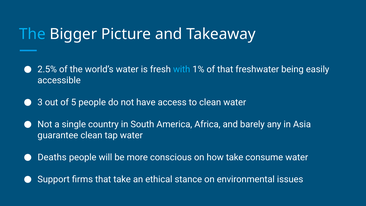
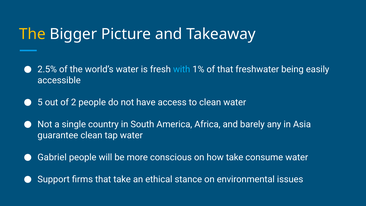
The at (32, 34) colour: light blue -> yellow
3: 3 -> 5
5: 5 -> 2
Deaths: Deaths -> Gabriel
